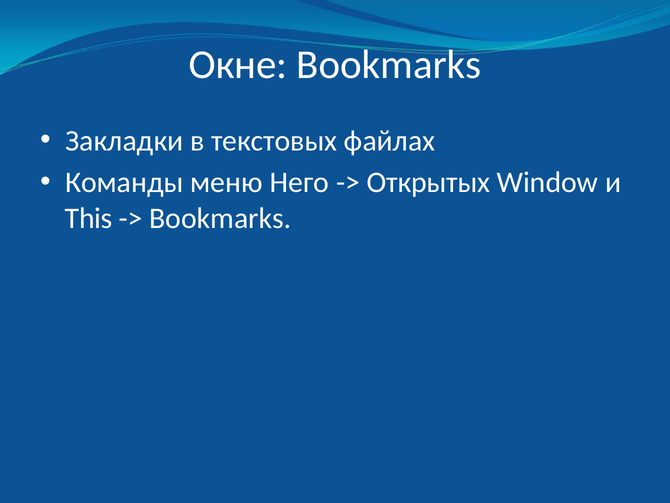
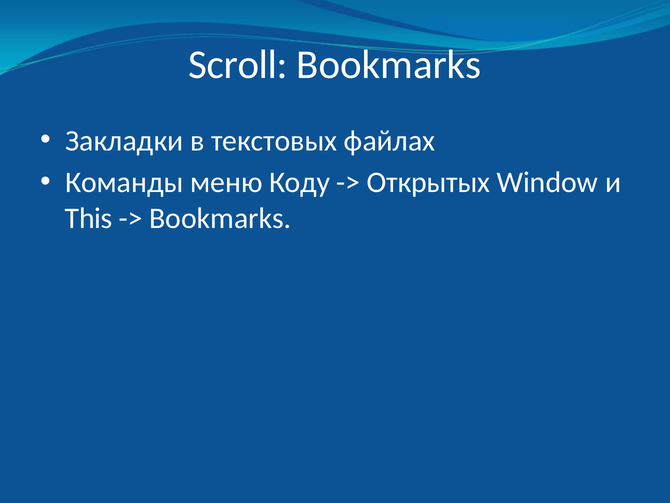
Окне: Окне -> Scroll
Него: Него -> Коду
